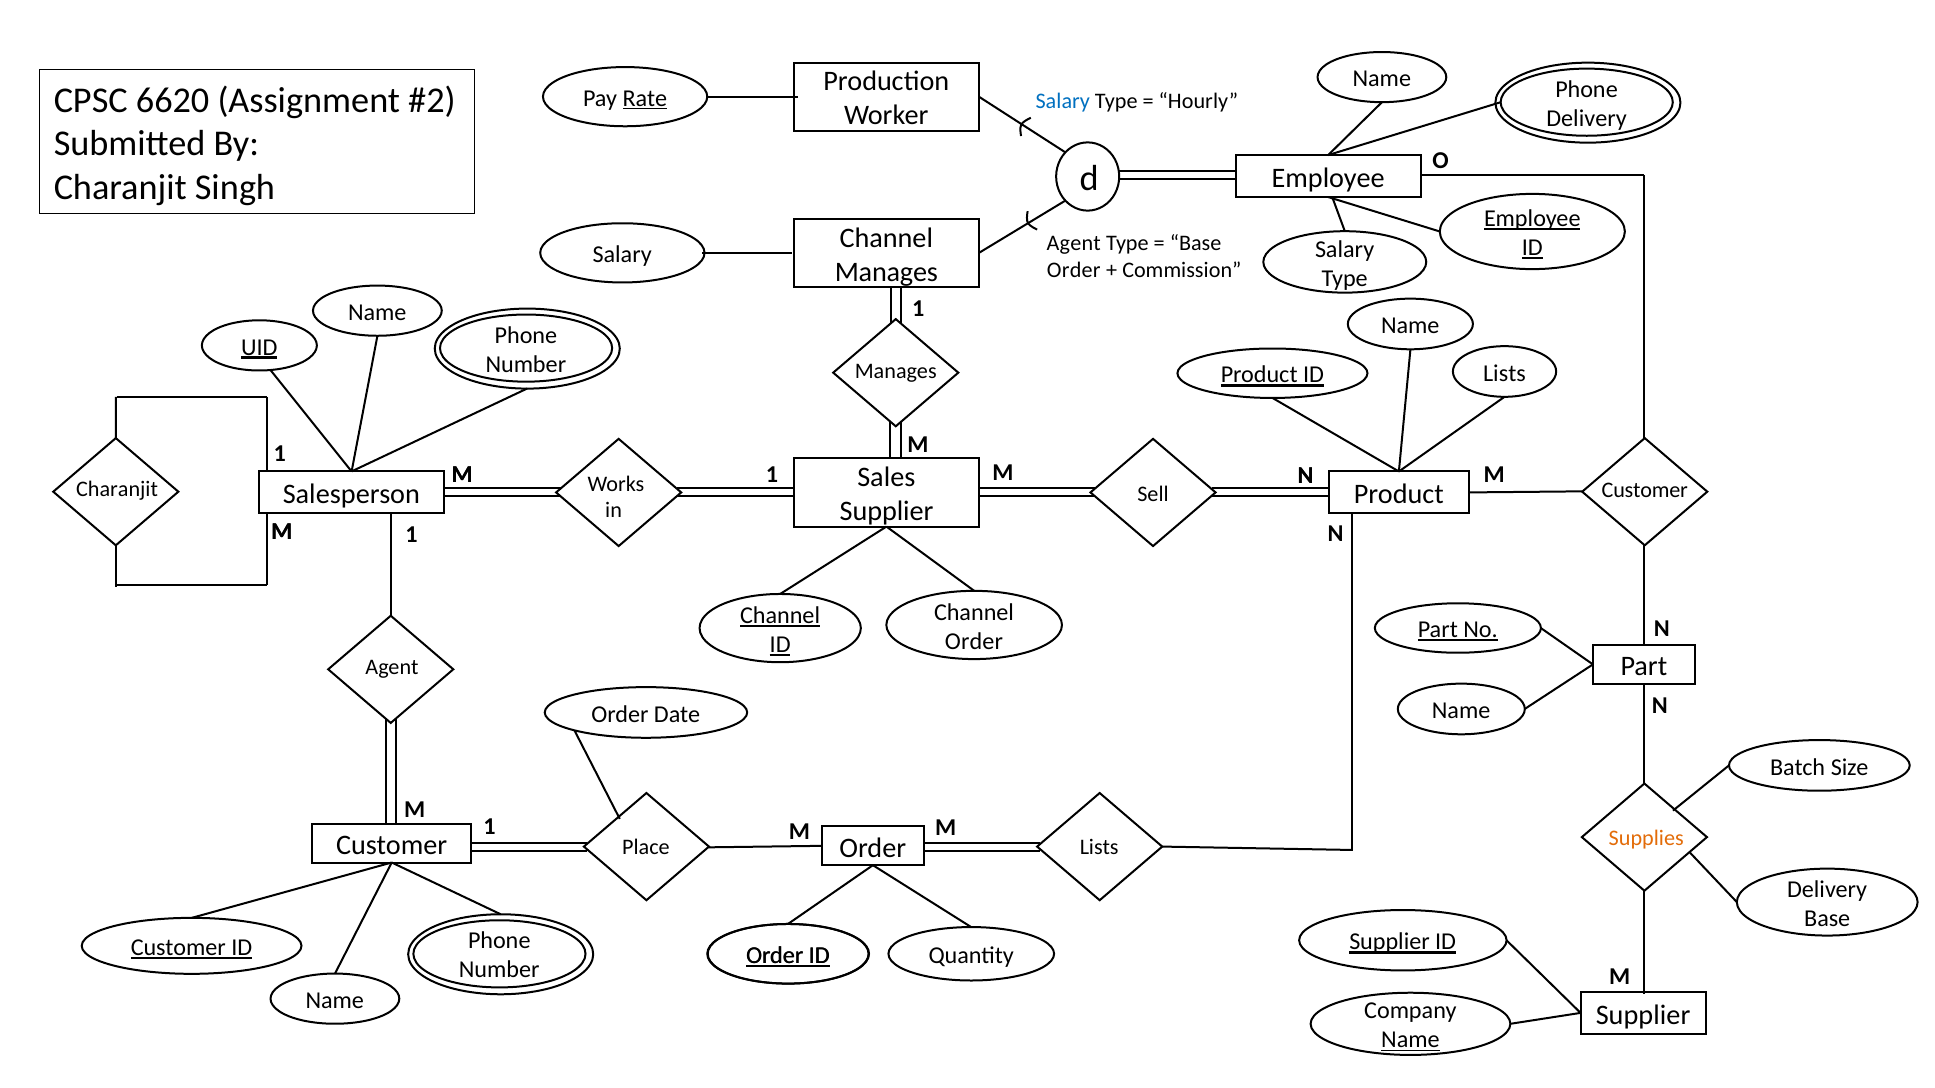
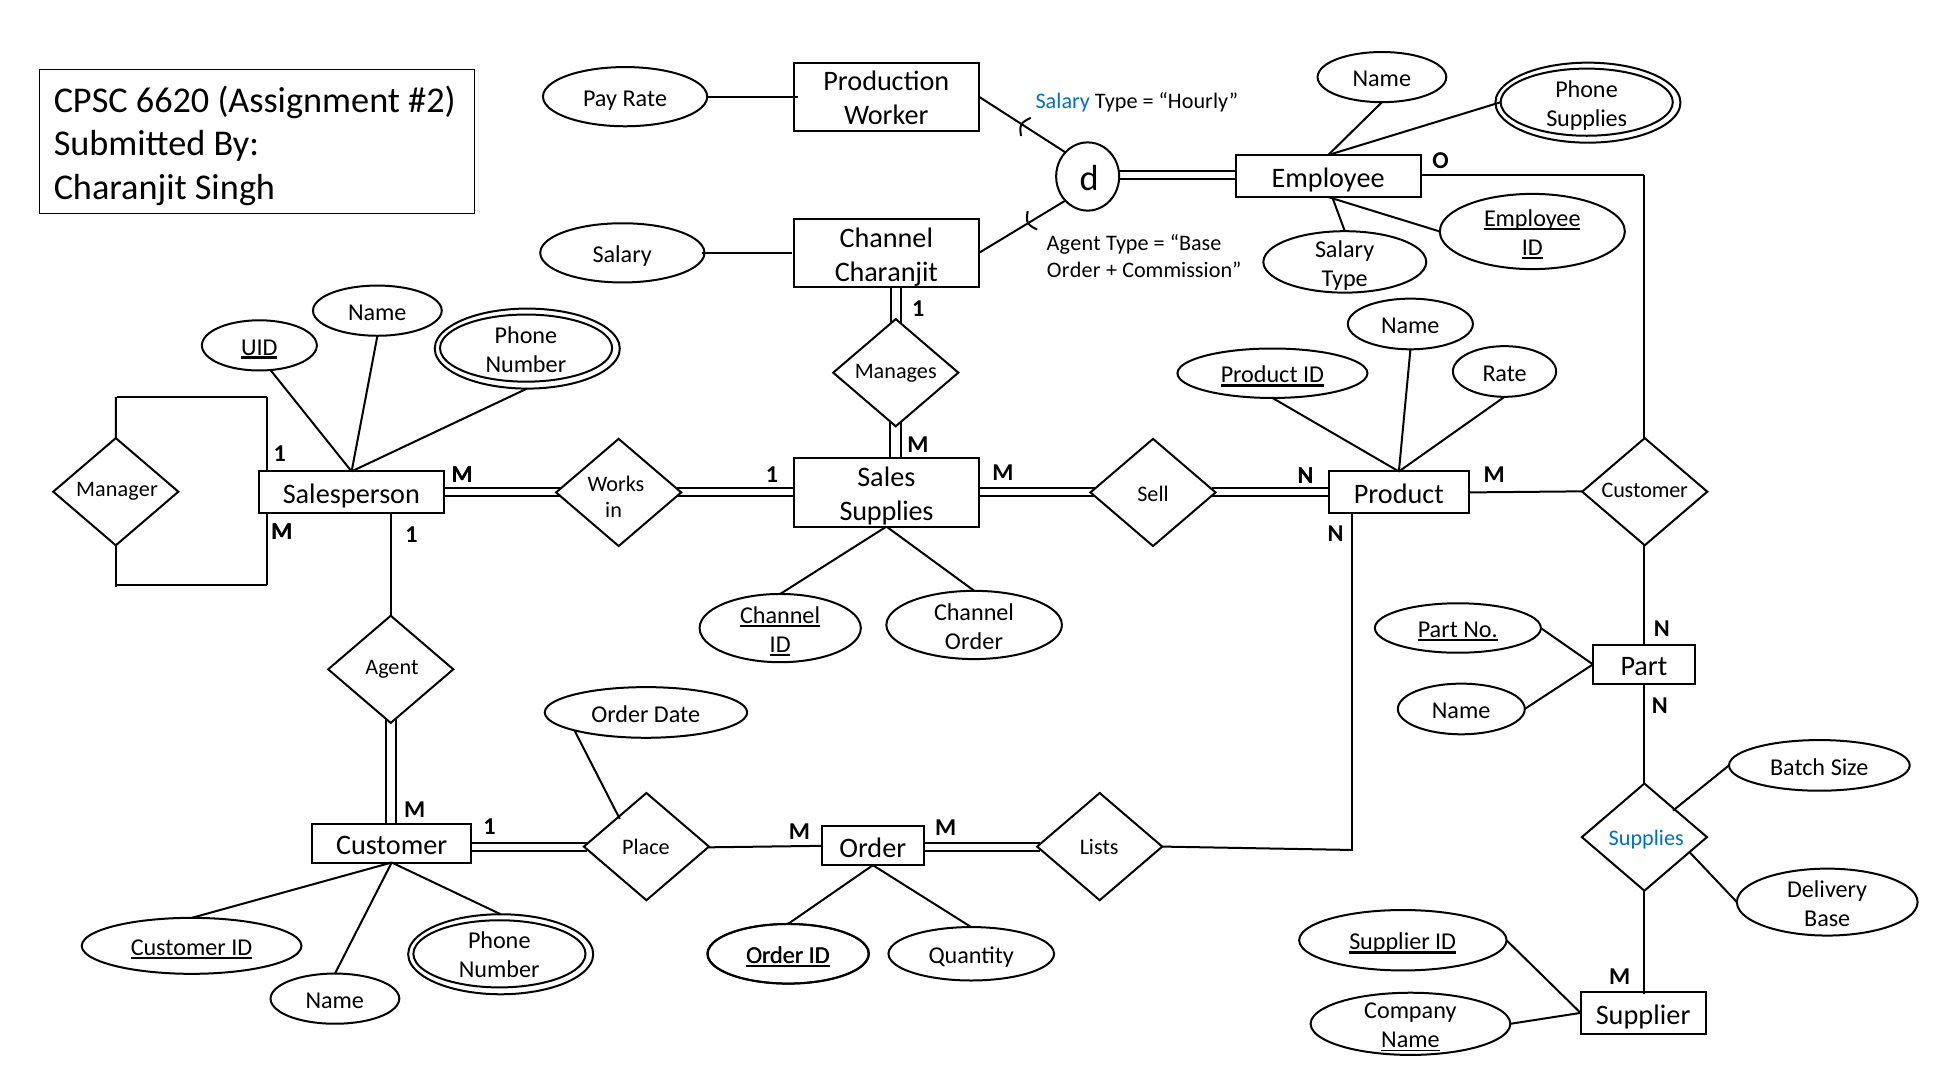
Rate at (645, 98) underline: present -> none
Delivery at (1587, 118): Delivery -> Supplies
Manages at (886, 272): Manages -> Charanjit
ID Lists: Lists -> Rate
Charanjit at (117, 490): Charanjit -> Manager
Supplier at (887, 512): Supplier -> Supplies
Supplies at (1646, 839) colour: orange -> blue
